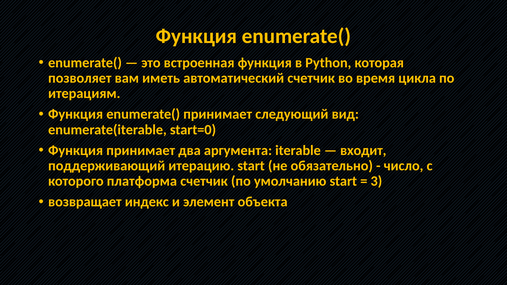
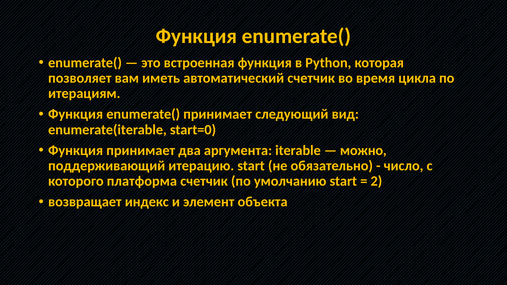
входит: входит -> можно
3: 3 -> 2
